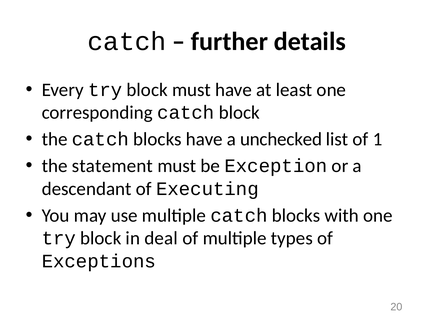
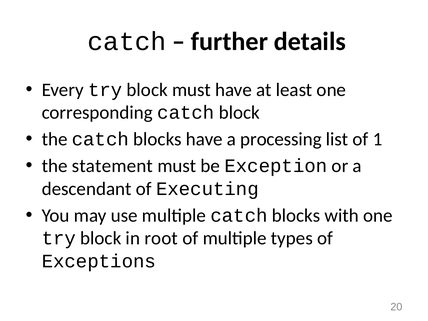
unchecked: unchecked -> processing
deal: deal -> root
